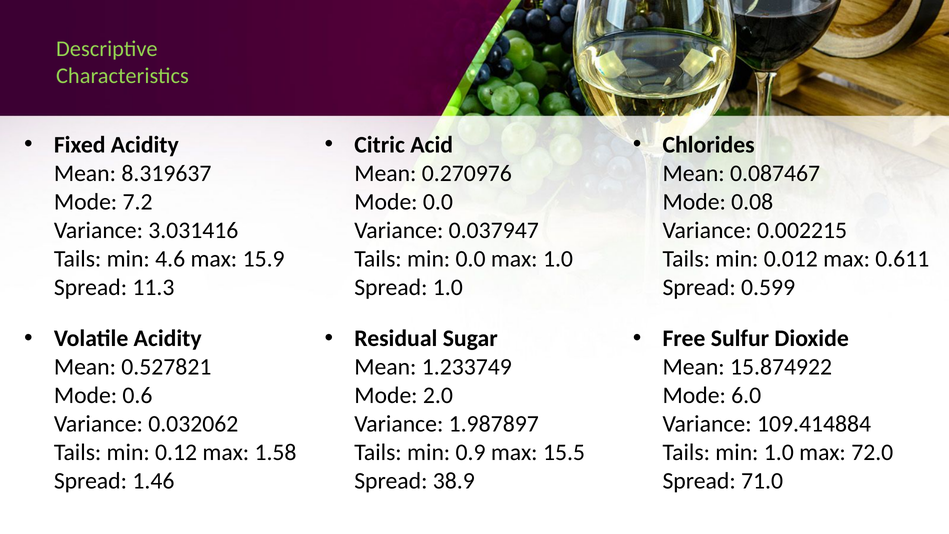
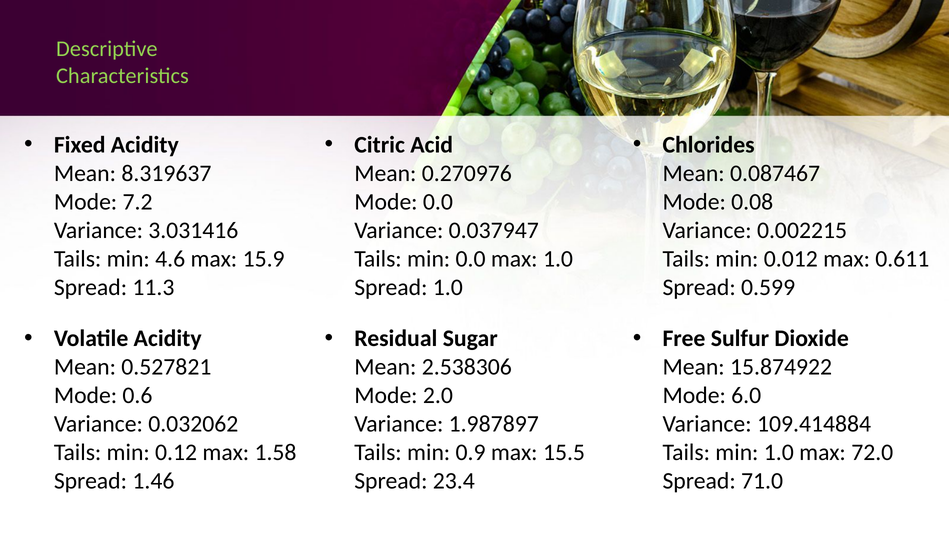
1.233749: 1.233749 -> 2.538306
38.9: 38.9 -> 23.4
